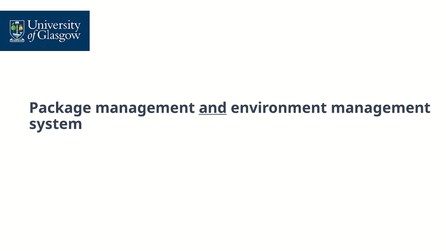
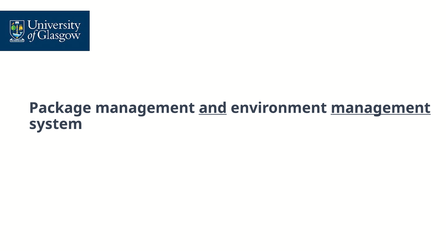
management at (381, 108) underline: none -> present
